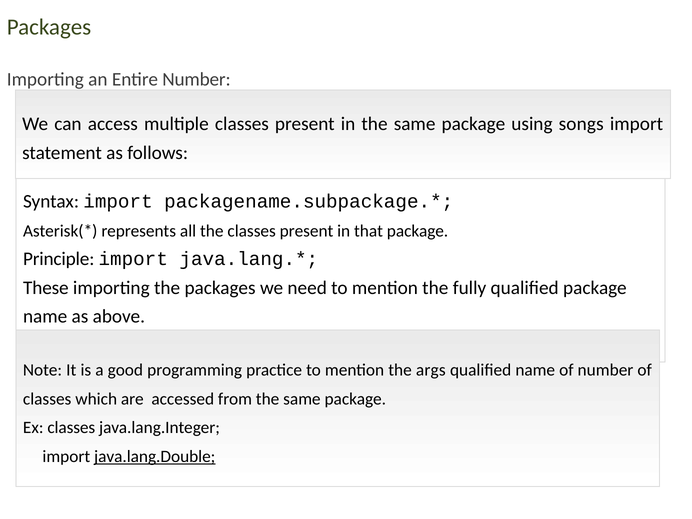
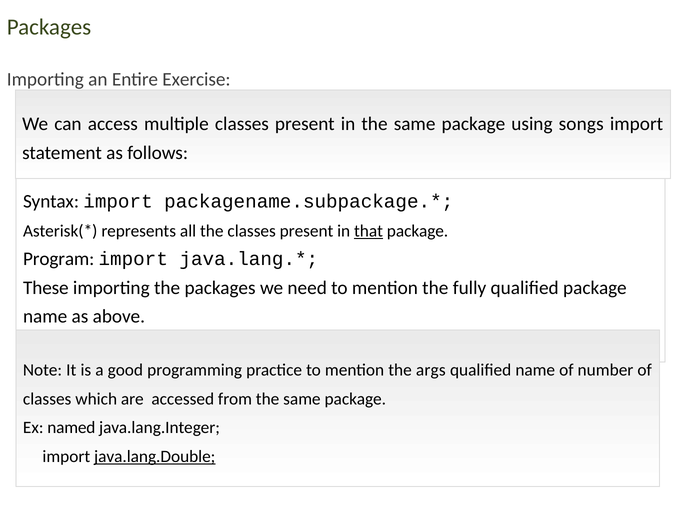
Entire Number: Number -> Exercise
that underline: none -> present
Principle: Principle -> Program
Ex classes: classes -> named
